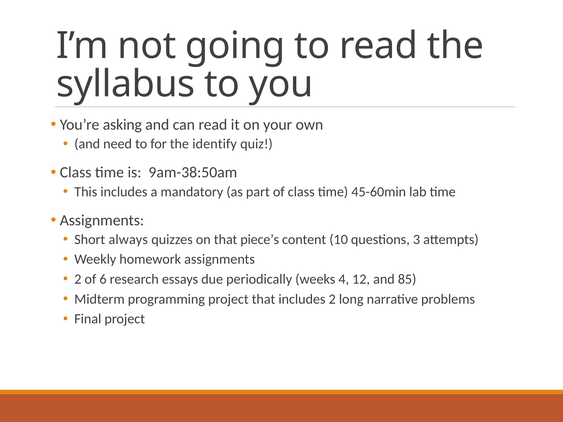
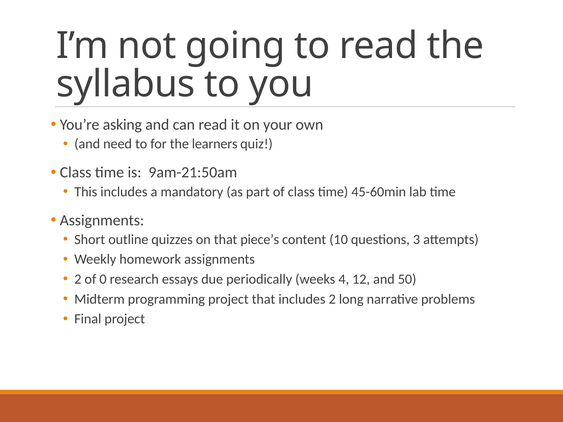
identify: identify -> learners
9am-38:50am: 9am-38:50am -> 9am-21:50am
always: always -> outline
6: 6 -> 0
85: 85 -> 50
